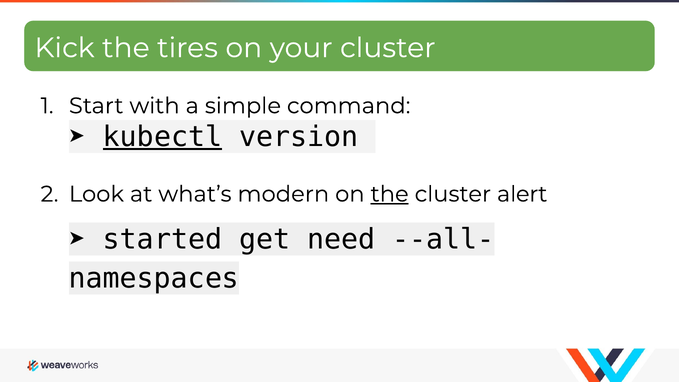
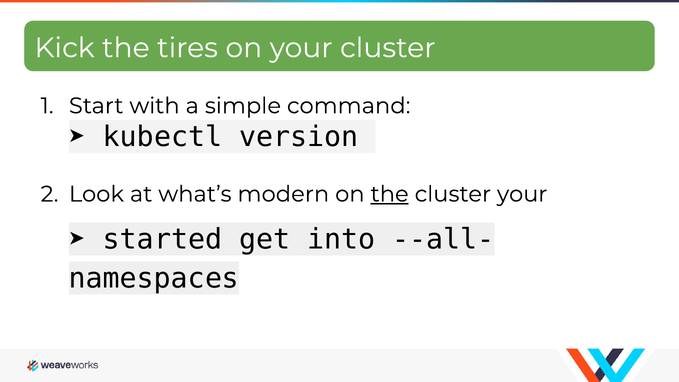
kubectl underline: present -> none
cluster alert: alert -> your
need: need -> into
